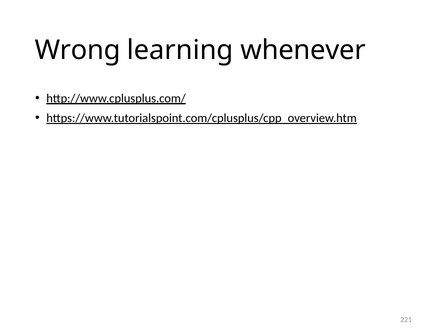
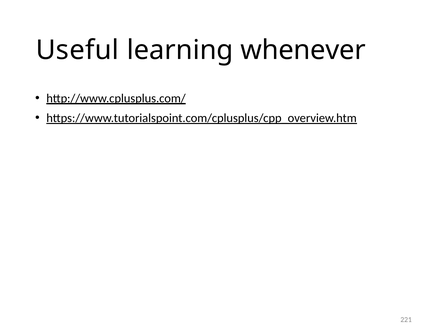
Wrong: Wrong -> Useful
